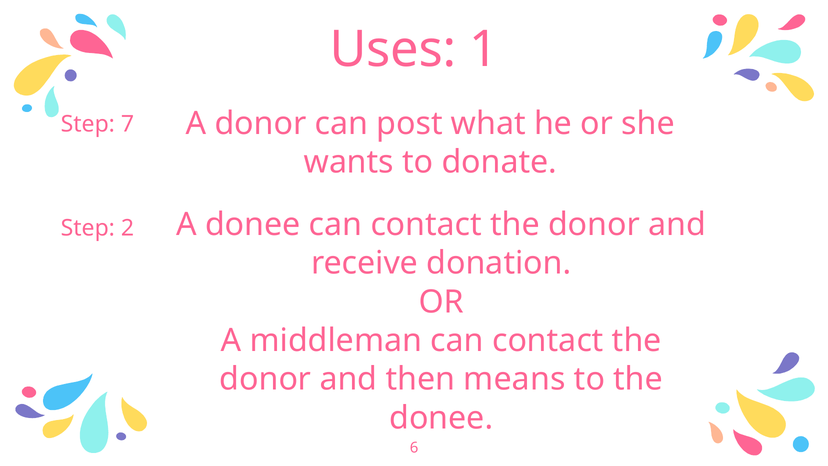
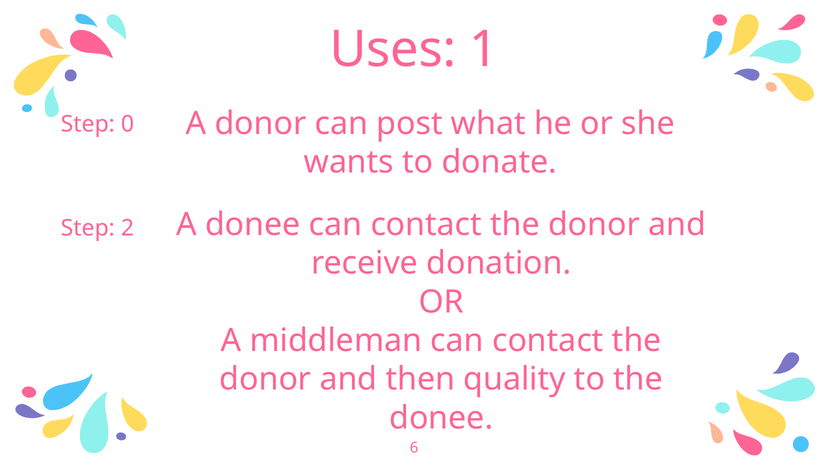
7: 7 -> 0
means: means -> quality
